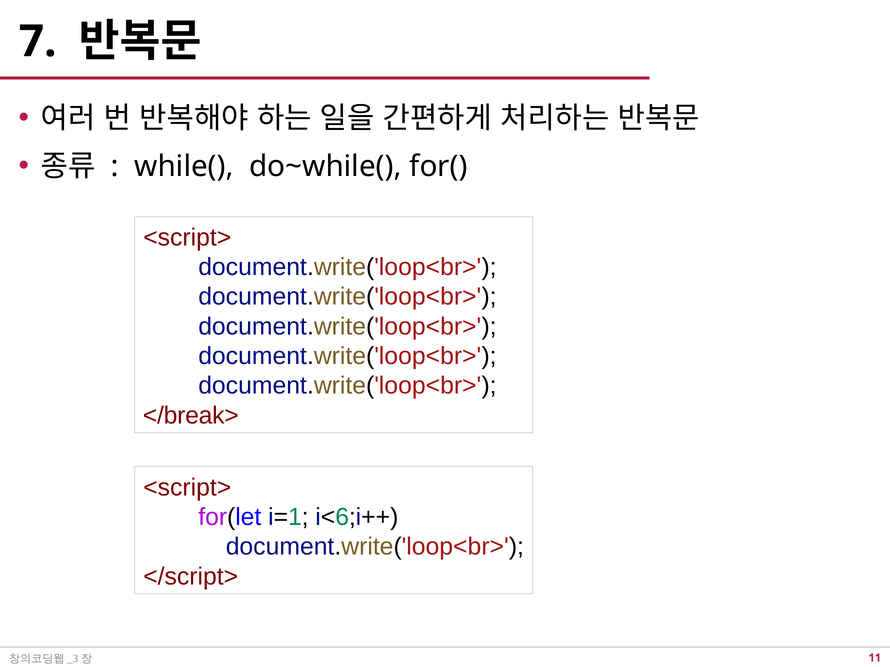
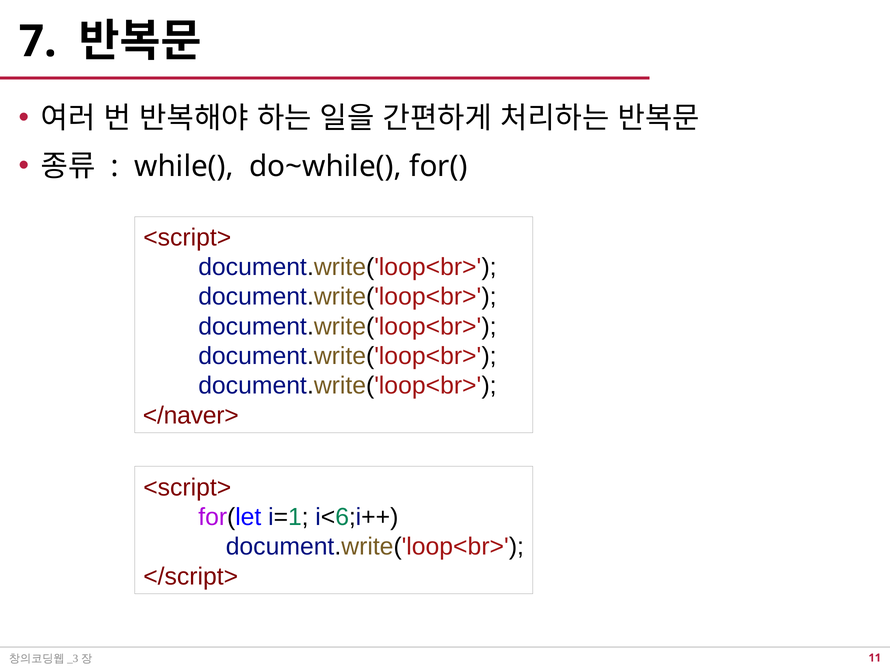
</break>: </break> -> </naver>
